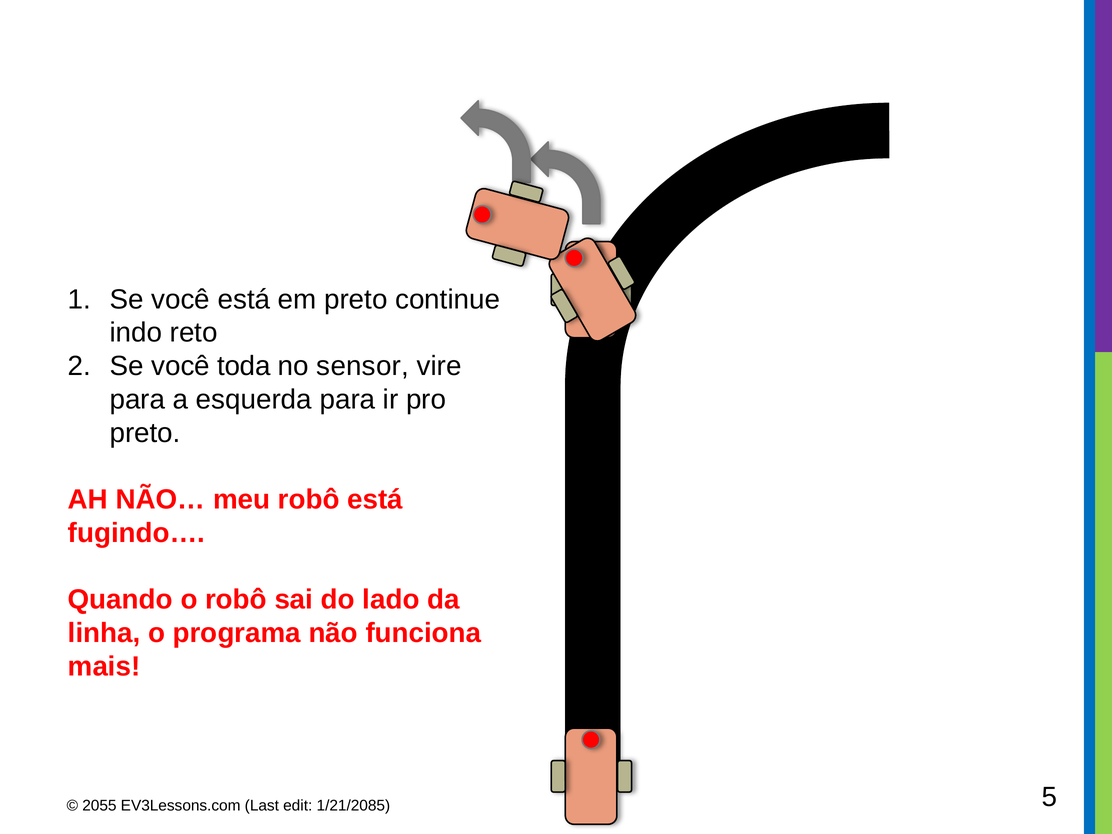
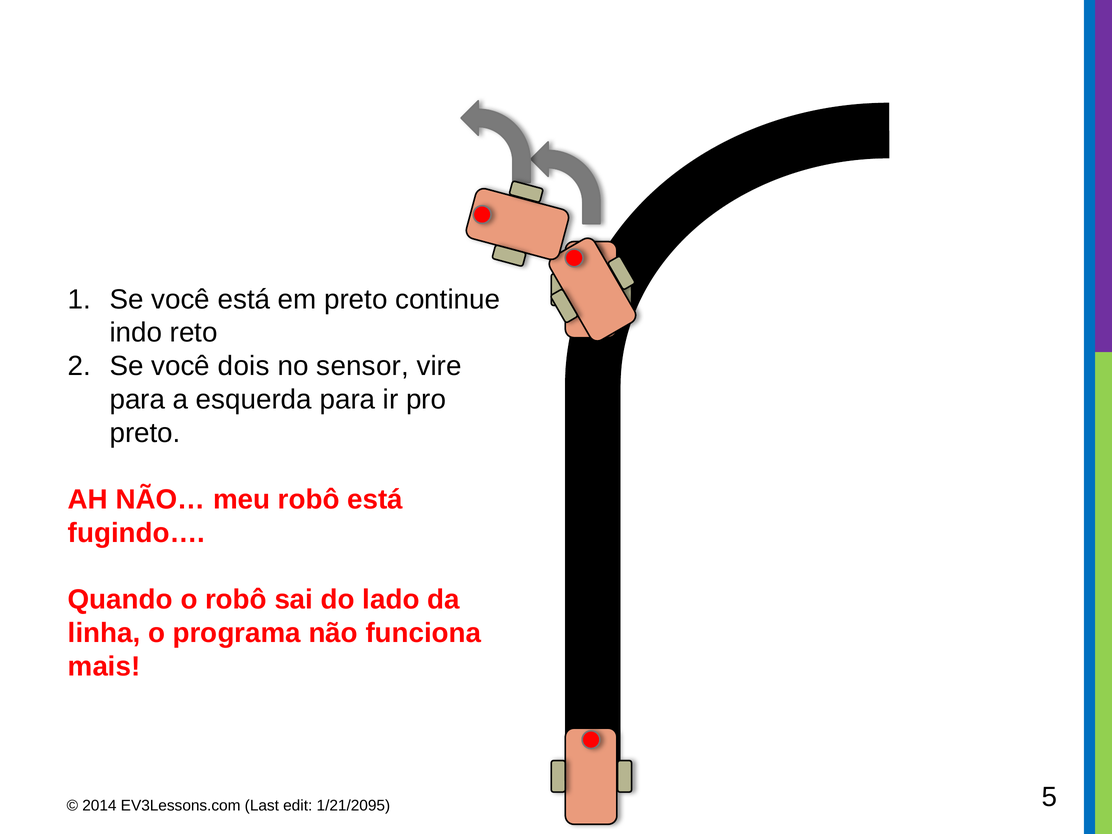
toda: toda -> dois
2055: 2055 -> 2014
1/21/2085: 1/21/2085 -> 1/21/2095
